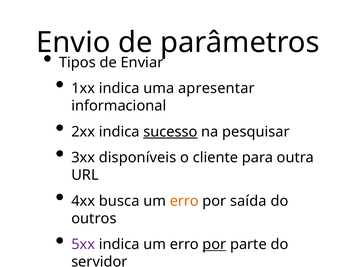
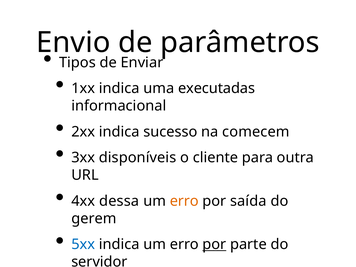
apresentar: apresentar -> executadas
sucesso underline: present -> none
pesquisar: pesquisar -> comecem
busca: busca -> dessa
outros: outros -> gerem
5xx colour: purple -> blue
